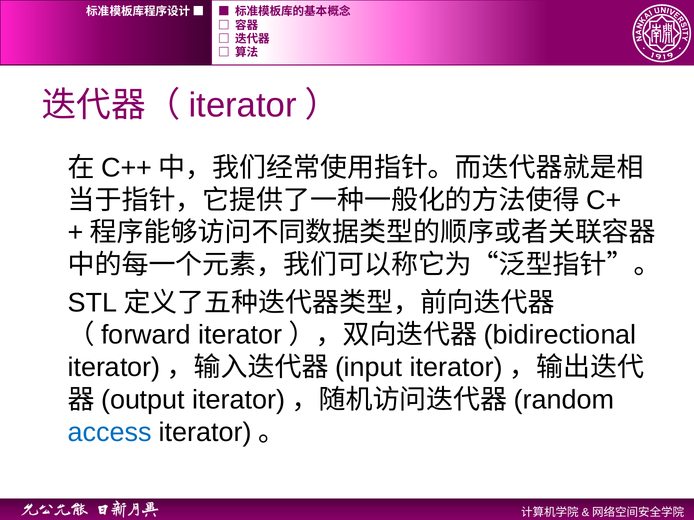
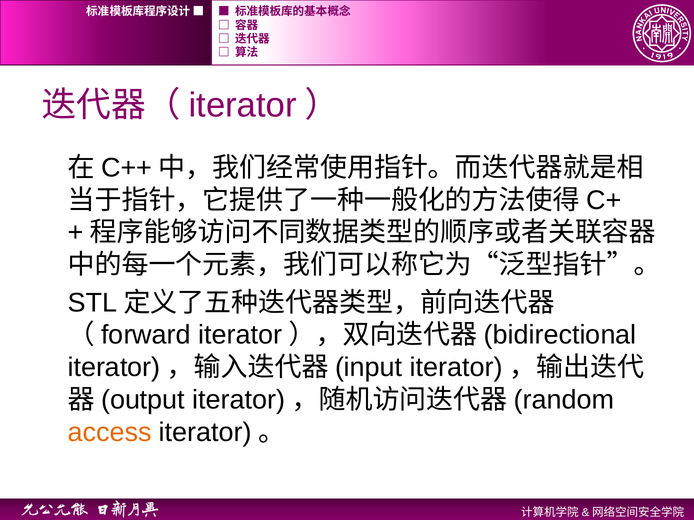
access colour: blue -> orange
